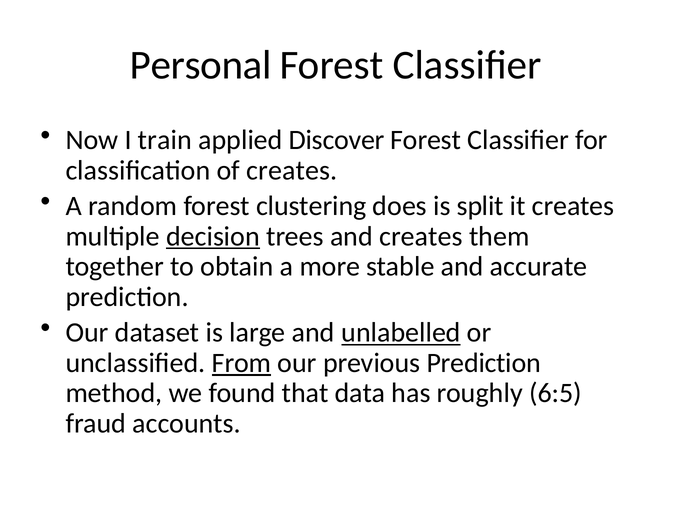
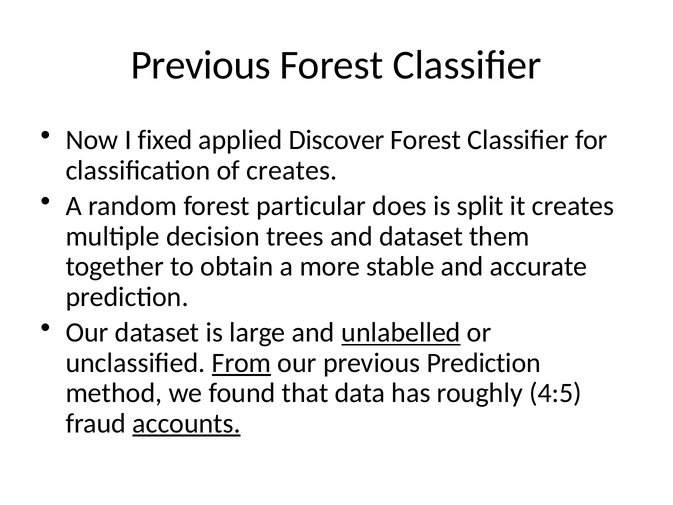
Personal at (201, 65): Personal -> Previous
train: train -> fixed
clustering: clustering -> particular
decision underline: present -> none
and creates: creates -> dataset
6:5: 6:5 -> 4:5
accounts underline: none -> present
